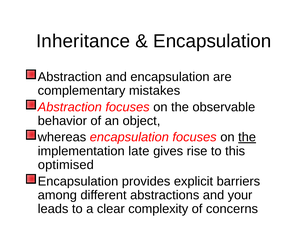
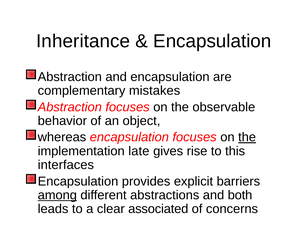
optimised: optimised -> interfaces
among underline: none -> present
your: your -> both
complexity: complexity -> associated
